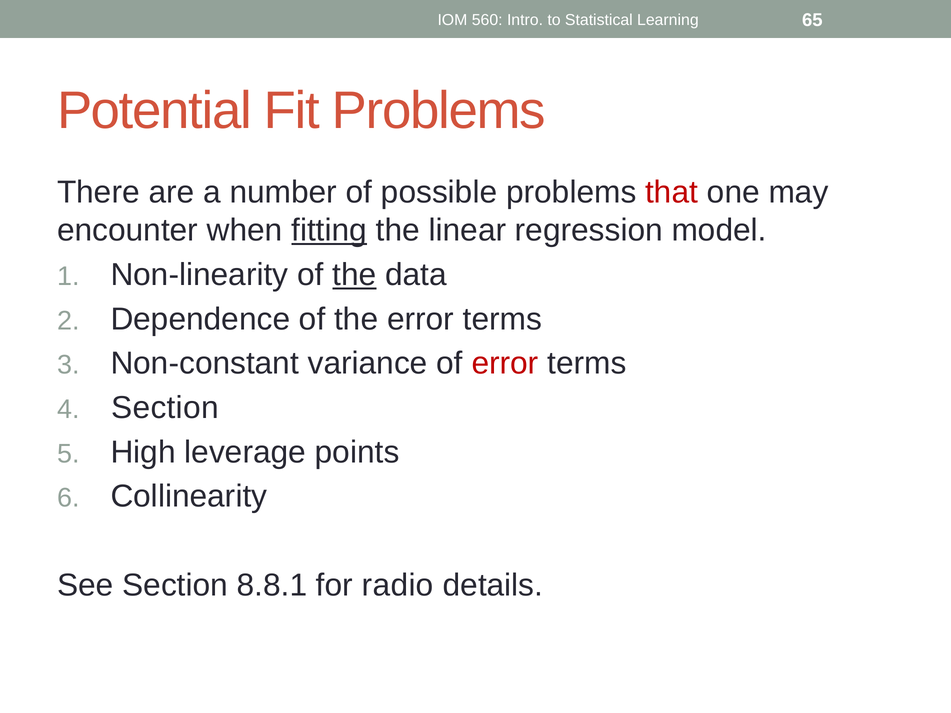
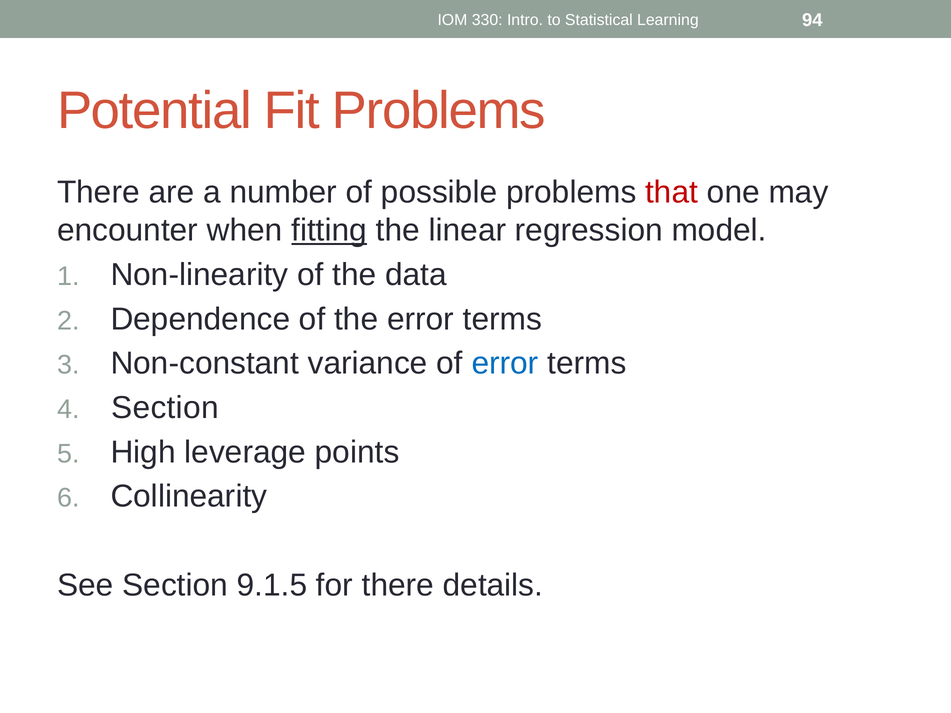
560: 560 -> 330
65: 65 -> 94
the at (354, 275) underline: present -> none
error at (505, 364) colour: red -> blue
8.8.1: 8.8.1 -> 9.1.5
for radio: radio -> there
